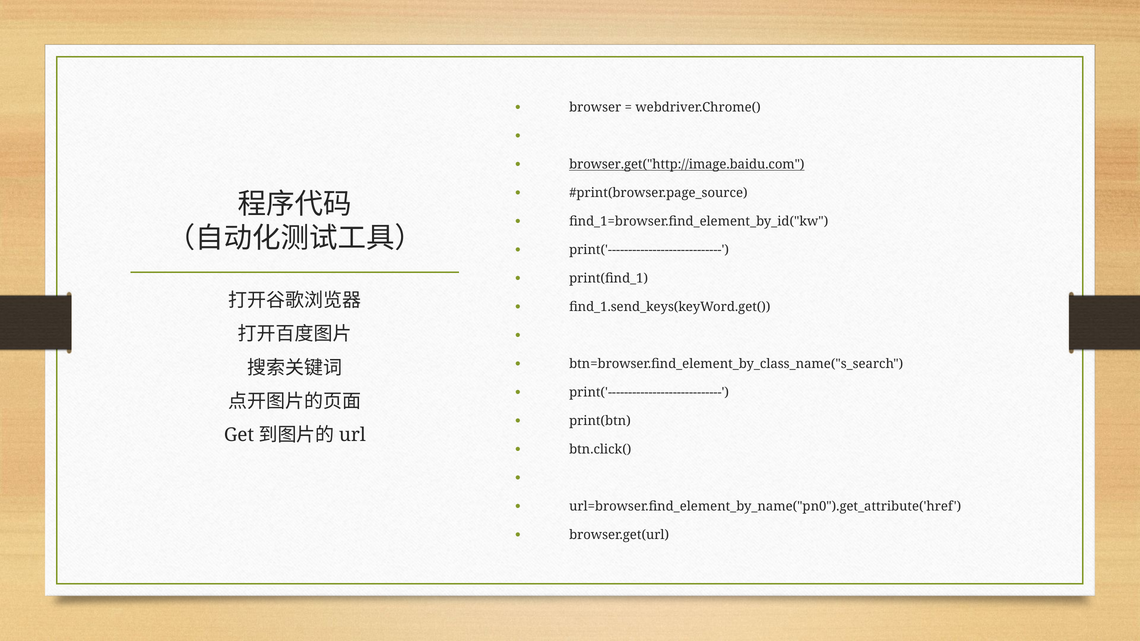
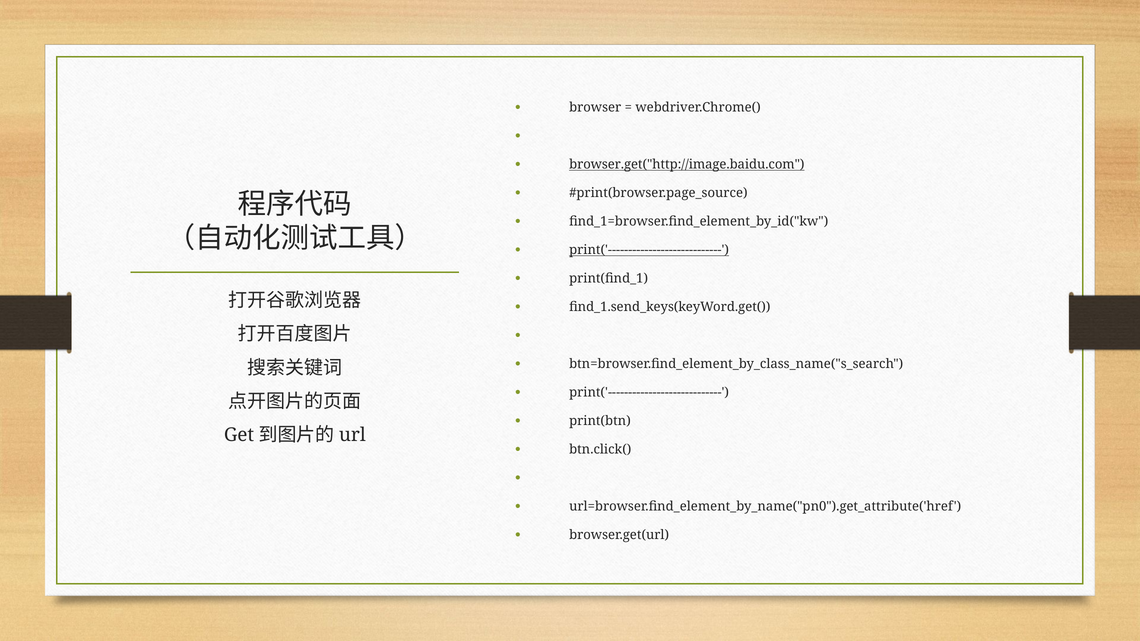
print('---------------------------- at (649, 250) underline: none -> present
